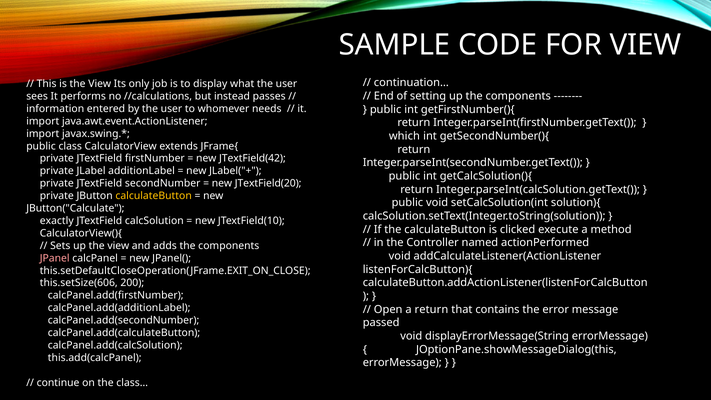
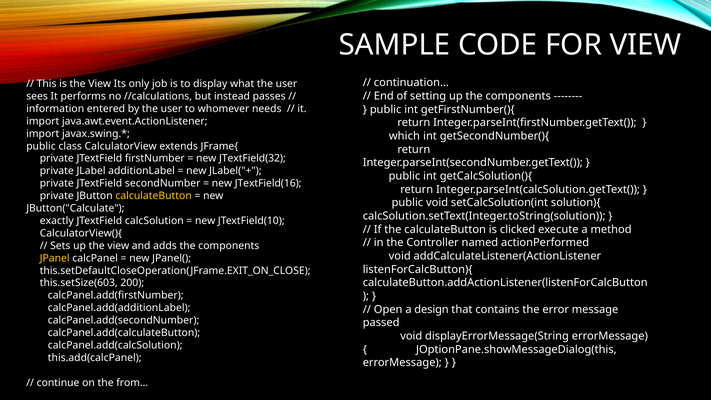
JTextField(42: JTextField(42 -> JTextField(32
JTextField(20: JTextField(20 -> JTextField(16
JPanel colour: pink -> yellow
this.setSize(606: this.setSize(606 -> this.setSize(603
a return: return -> design
class…: class… -> from…
